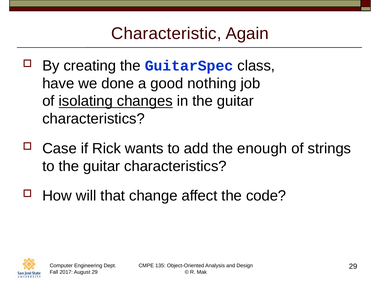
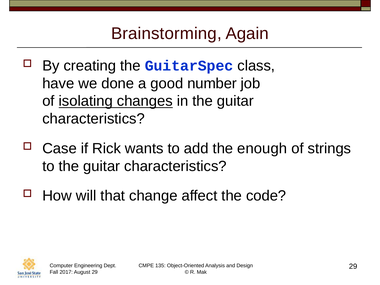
Characteristic: Characteristic -> Brainstorming
nothing: nothing -> number
